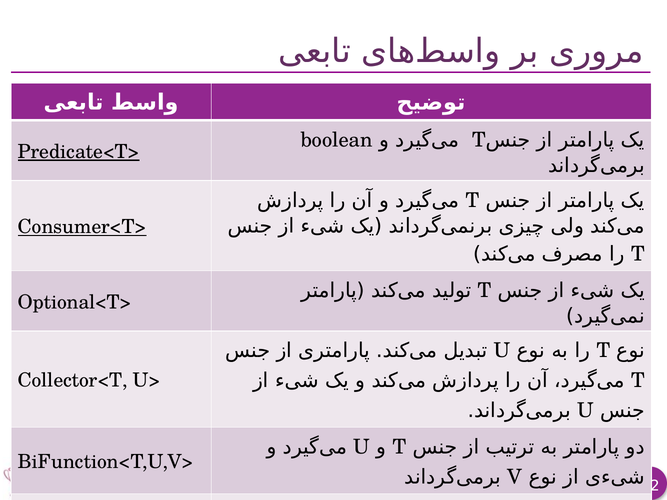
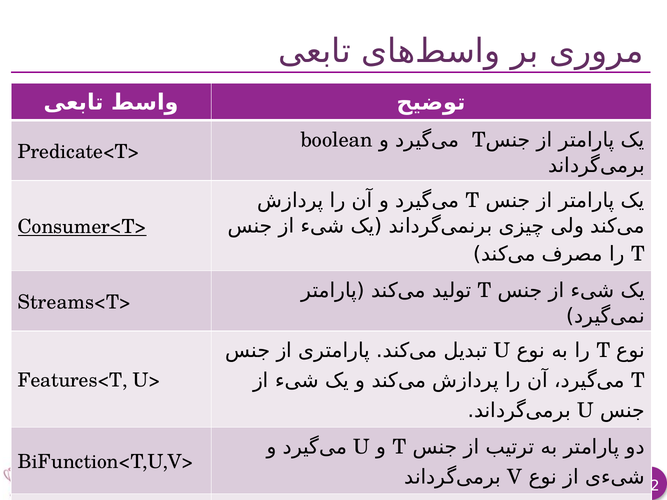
Predicate<T> underline: present -> none
Optional<T>: Optional<T> -> Streams<T>
Collector<T: Collector<T -> Features<T
